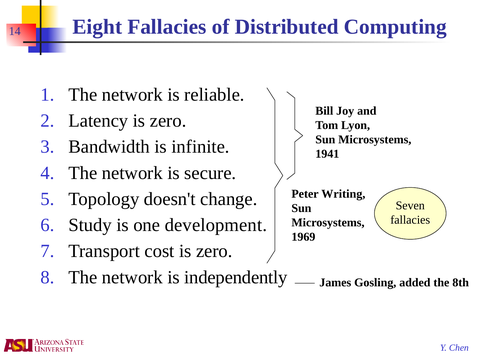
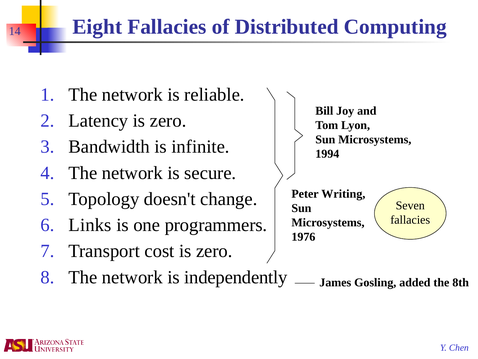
1941: 1941 -> 1994
Study: Study -> Links
development: development -> programmers
1969: 1969 -> 1976
